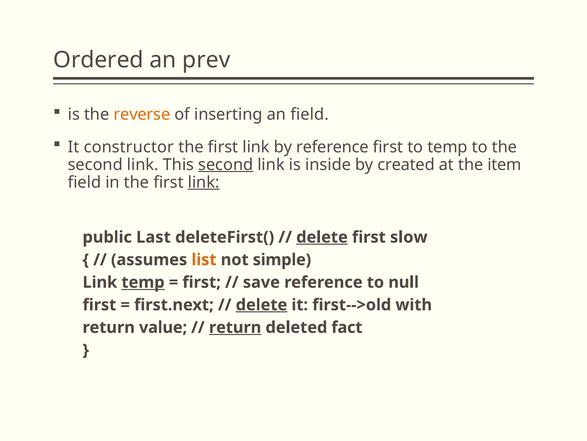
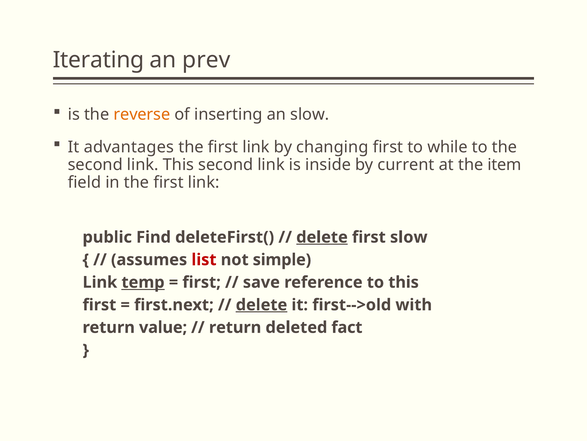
Ordered: Ordered -> Iterating
an field: field -> slow
constructor: constructor -> advantages
by reference: reference -> changing
to temp: temp -> while
second at (226, 164) underline: present -> none
created: created -> current
link at (204, 182) underline: present -> none
Last: Last -> Find
list colour: orange -> red
to null: null -> this
return at (235, 327) underline: present -> none
